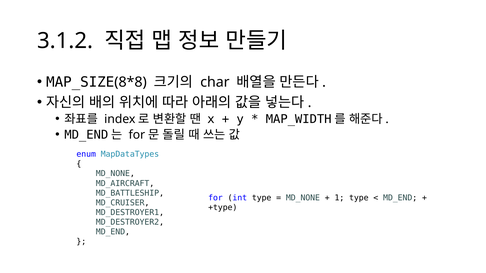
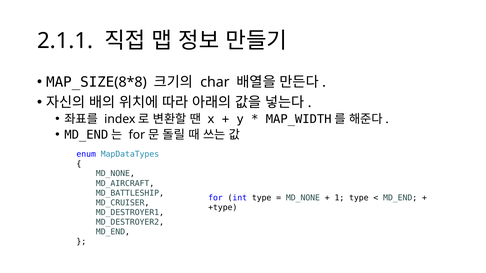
3.1.2: 3.1.2 -> 2.1.1
